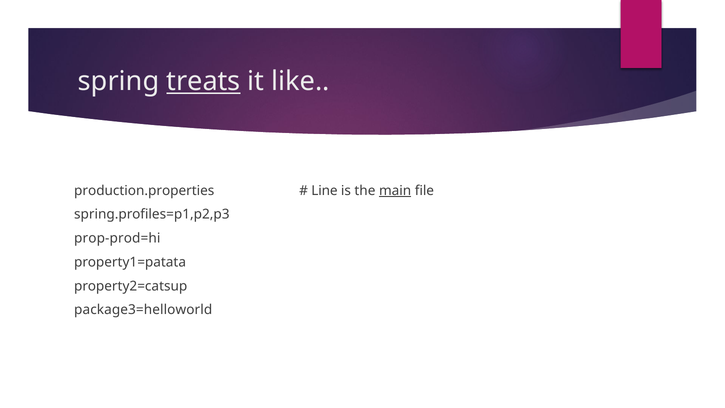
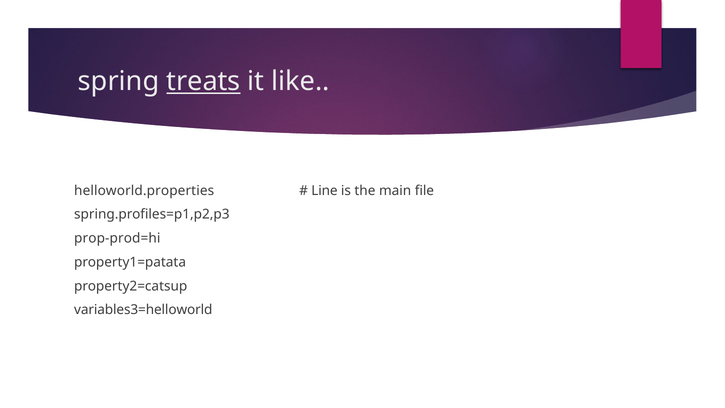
production.properties: production.properties -> helloworld.properties
main underline: present -> none
package3=helloworld: package3=helloworld -> variables3=helloworld
